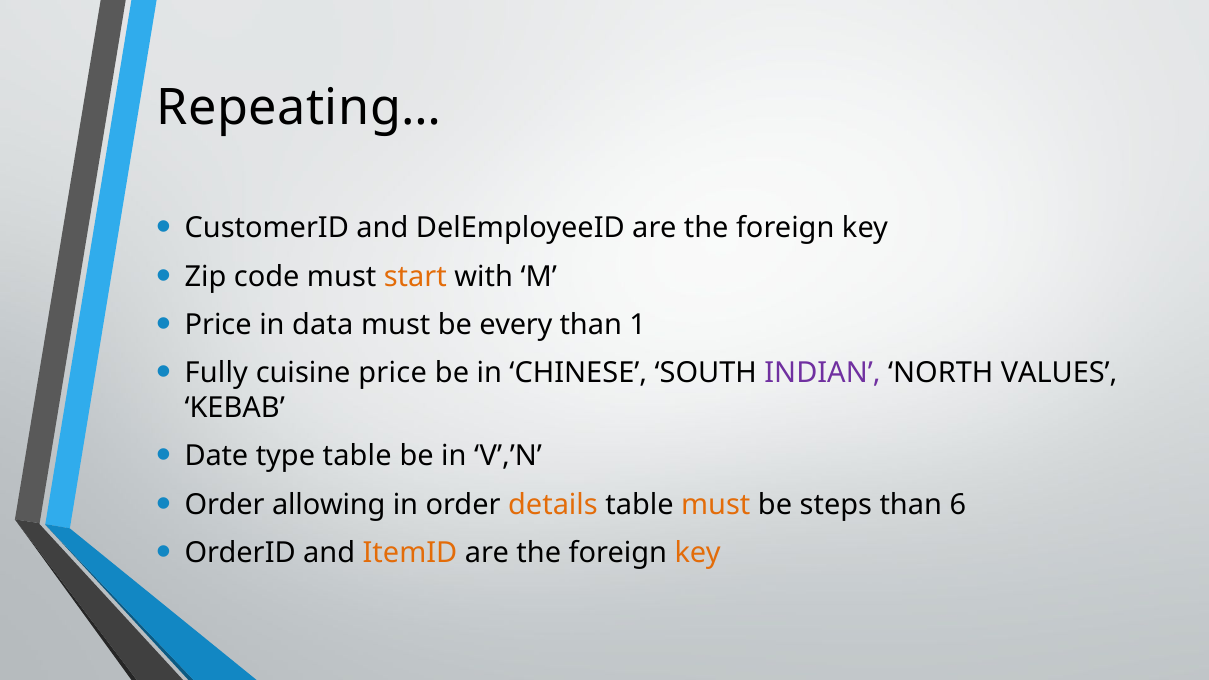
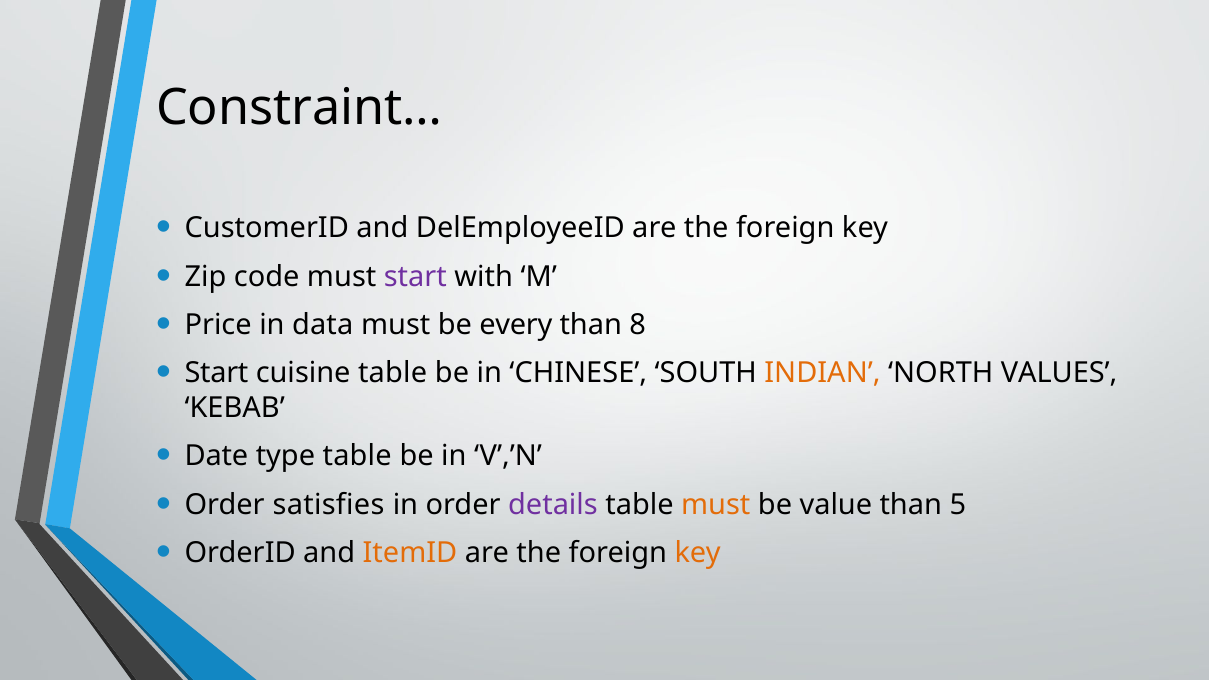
Repeating…: Repeating… -> Constraint…
start at (415, 277) colour: orange -> purple
1: 1 -> 8
Fully at (216, 373): Fully -> Start
cuisine price: price -> table
INDIAN colour: purple -> orange
allowing: allowing -> satisfies
details colour: orange -> purple
steps: steps -> value
6: 6 -> 5
